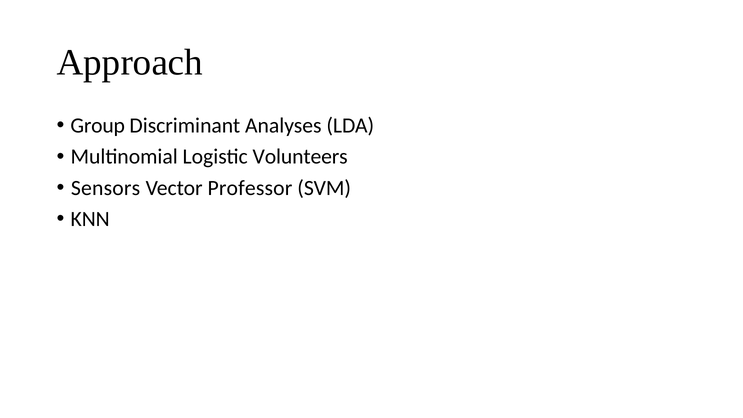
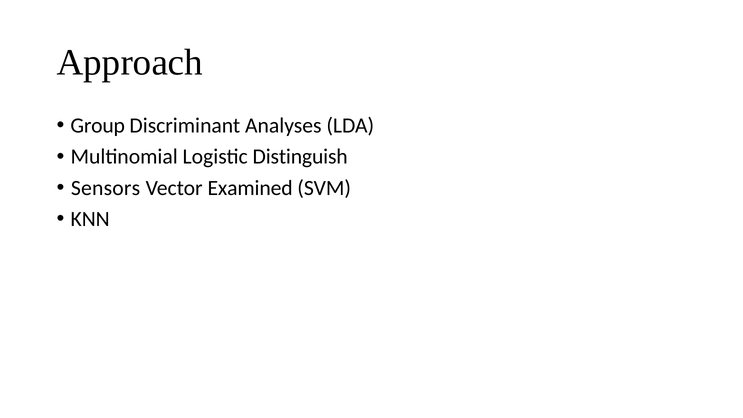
Volunteers: Volunteers -> Distinguish
Professor: Professor -> Examined
